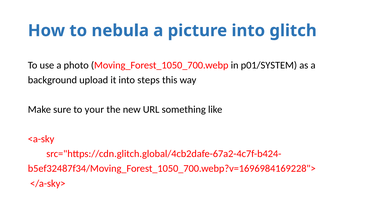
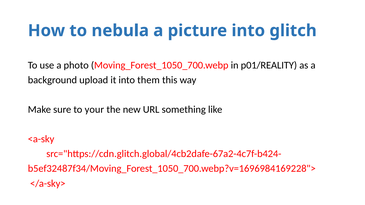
p01/SYSTEM: p01/SYSTEM -> p01/REALITY
steps: steps -> them
